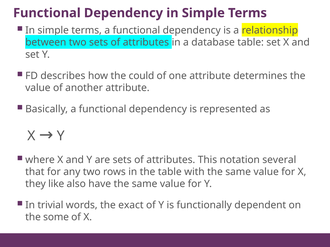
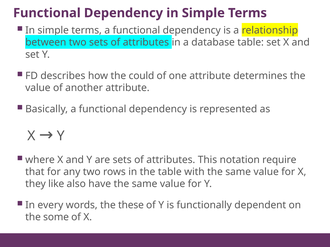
several: several -> require
trivial: trivial -> every
exact: exact -> these
